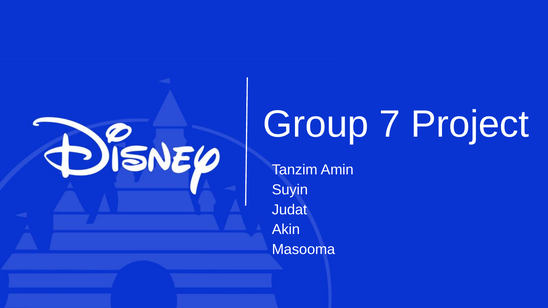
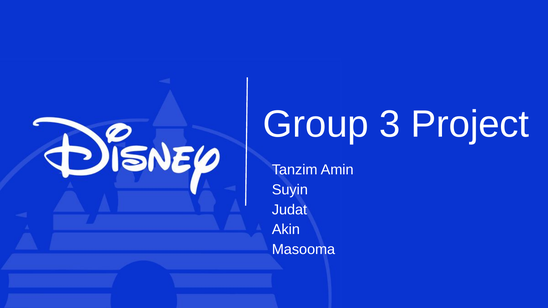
7: 7 -> 3
